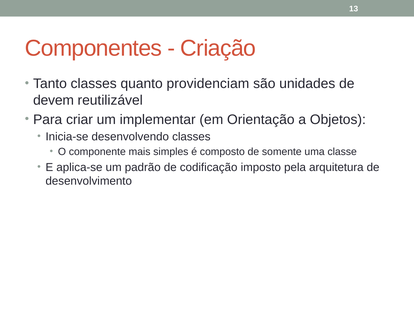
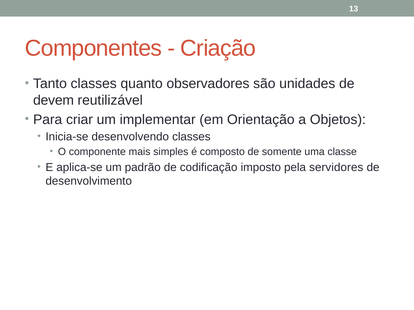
providenciam: providenciam -> observadores
arquitetura: arquitetura -> servidores
